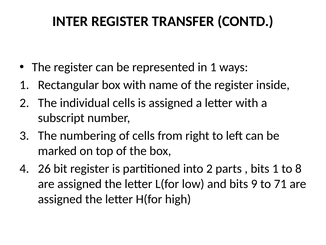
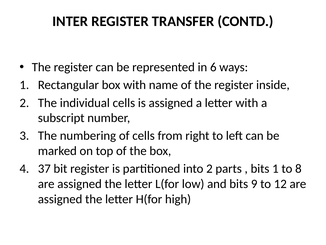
in 1: 1 -> 6
26: 26 -> 37
71: 71 -> 12
